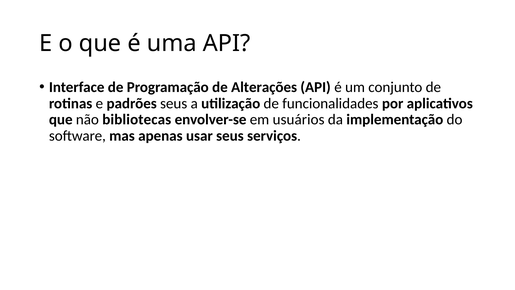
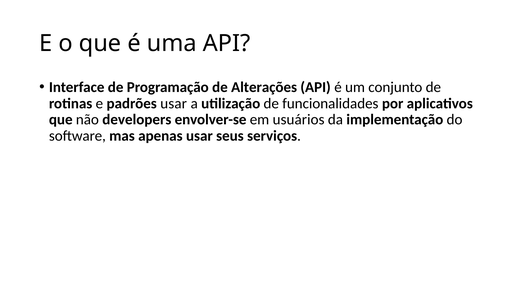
padrões seus: seus -> usar
bibliotecas: bibliotecas -> developers
